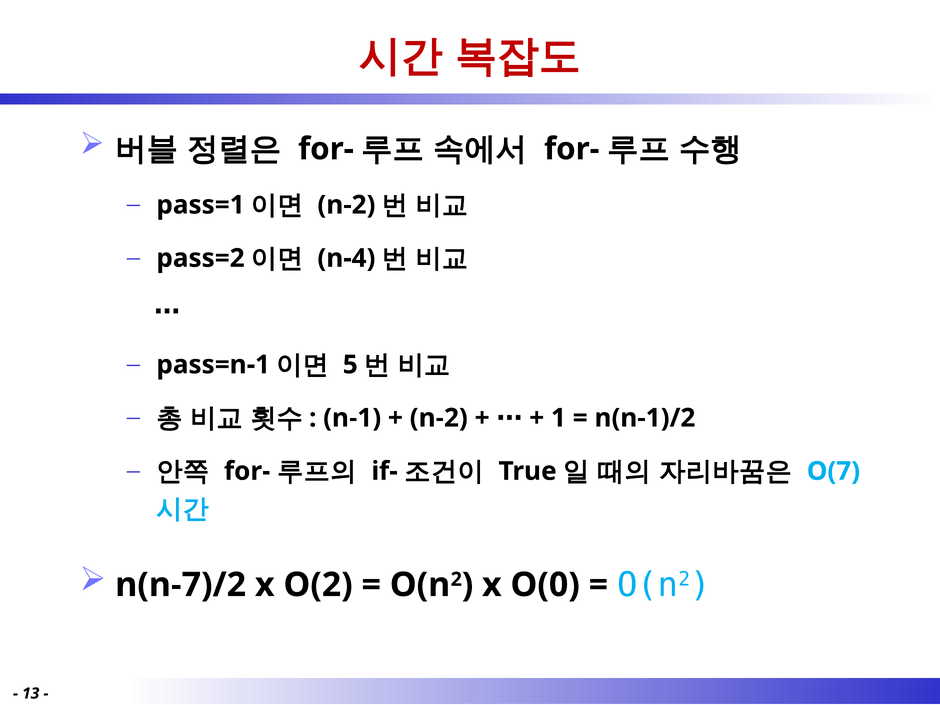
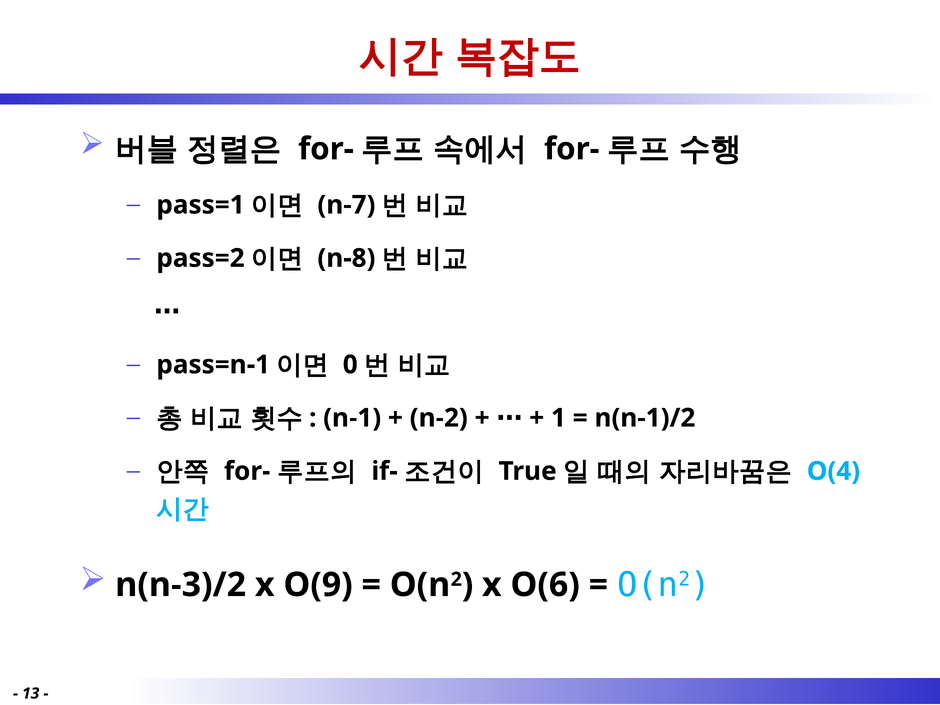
n-2 at (346, 205): n-2 -> n-7
n-4: n-4 -> n-8
5: 5 -> 0
O(7: O(7 -> O(4
n(n-7)/2: n(n-7)/2 -> n(n-3)/2
O(2: O(2 -> O(9
O(0: O(0 -> O(6
